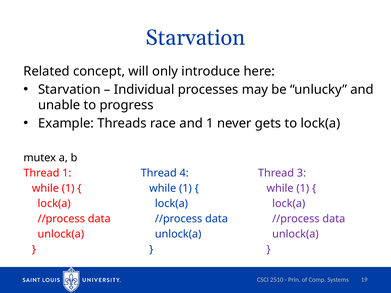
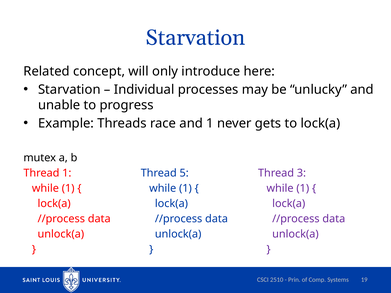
4: 4 -> 5
